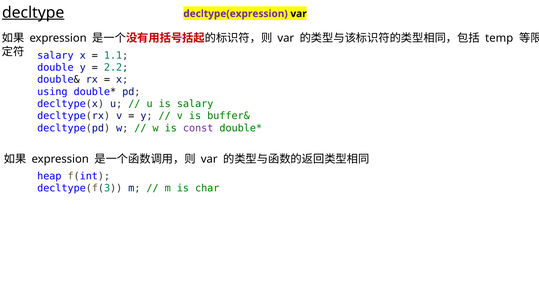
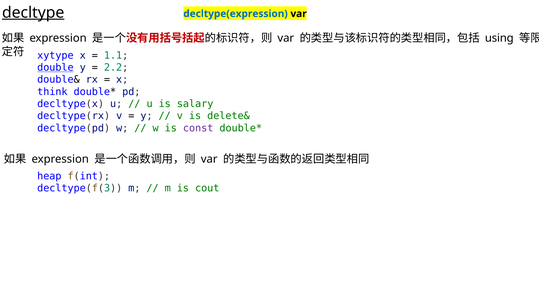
decltype(expression colour: purple -> blue
temp: temp -> using
salary at (55, 55): salary -> xytype
double underline: none -> present
using: using -> think
buffer&: buffer& -> delete&
char: char -> cout
